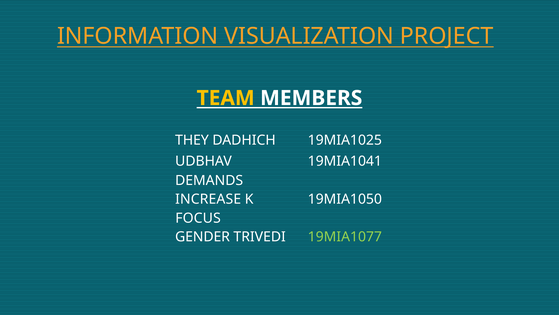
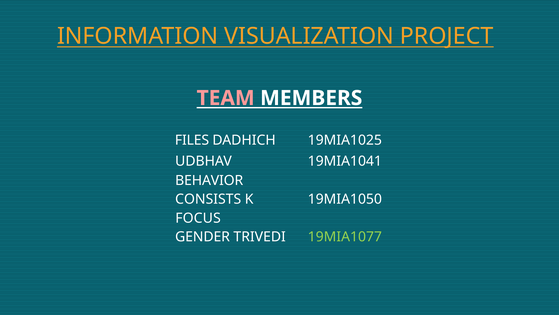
TEAM colour: yellow -> pink
THEY: THEY -> FILES
DEMANDS: DEMANDS -> BEHAVIOR
INCREASE: INCREASE -> CONSISTS
